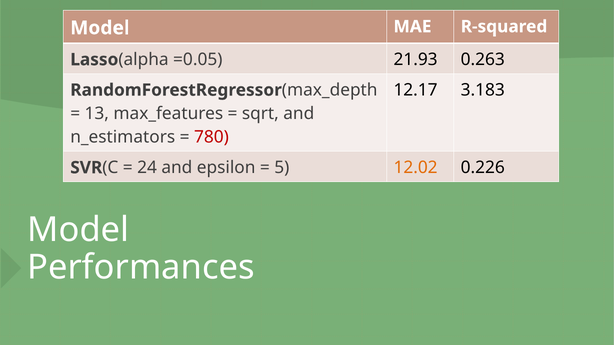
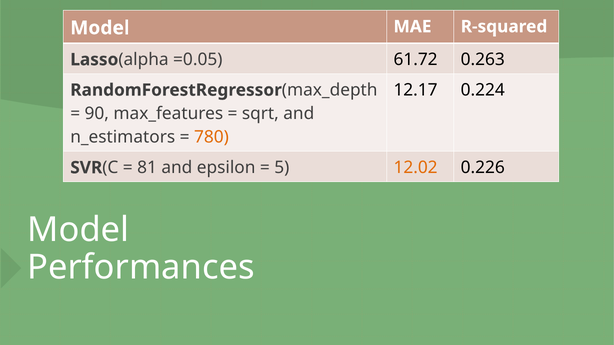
21.93: 21.93 -> 61.72
3.183: 3.183 -> 0.224
13: 13 -> 90
780 colour: red -> orange
24: 24 -> 81
